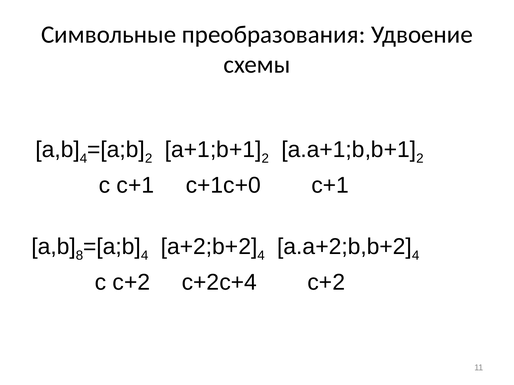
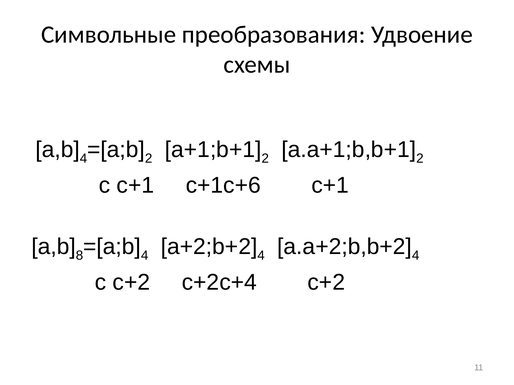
c+1c+0: c+1c+0 -> c+1c+6
